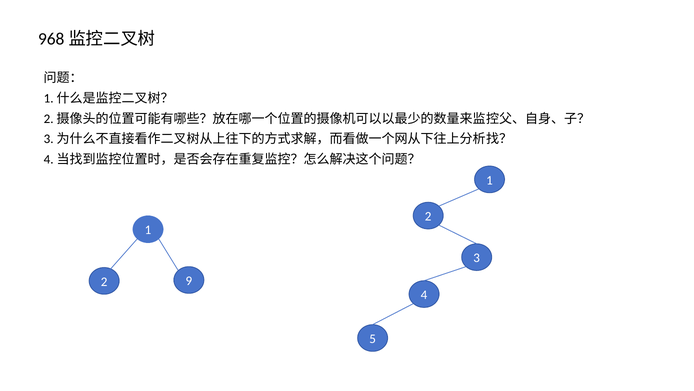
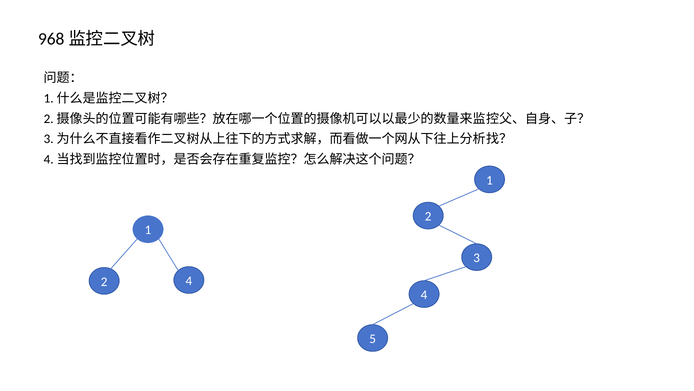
2 9: 9 -> 4
